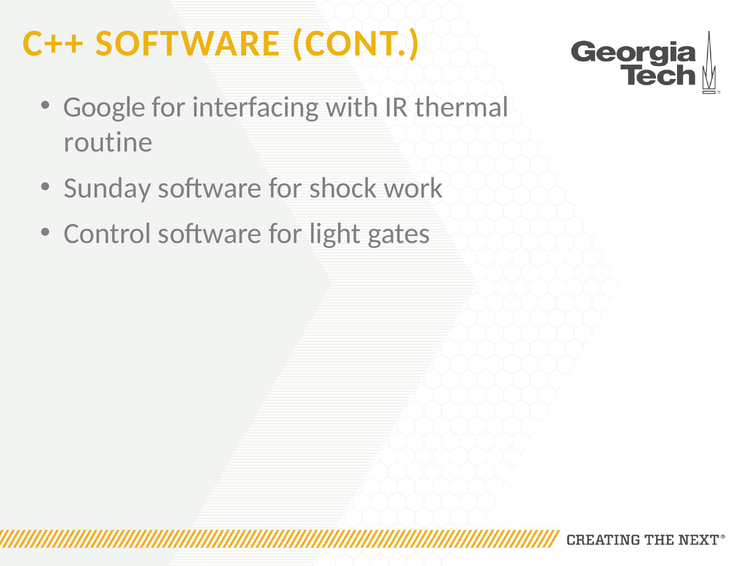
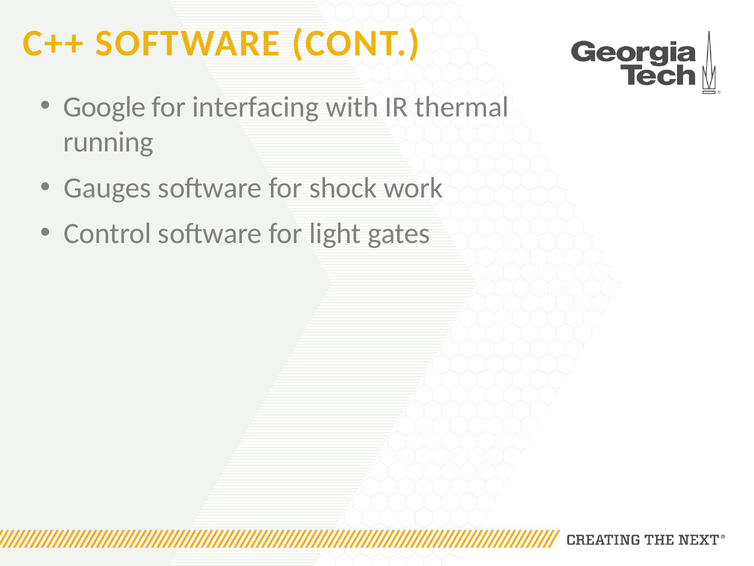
routine: routine -> running
Sunday: Sunday -> Gauges
